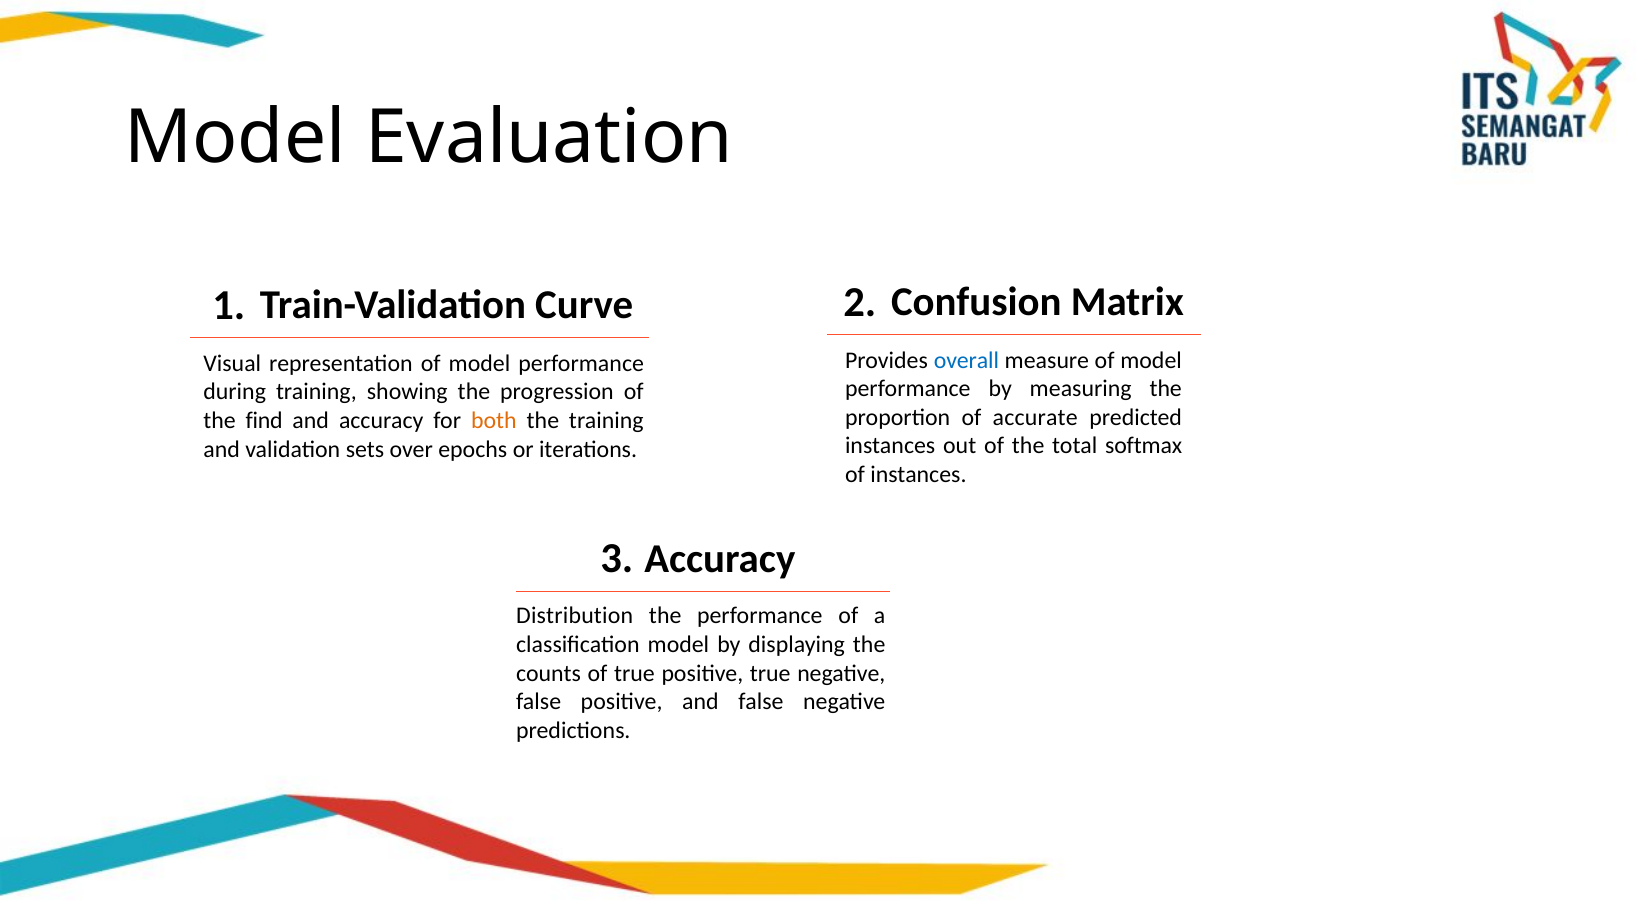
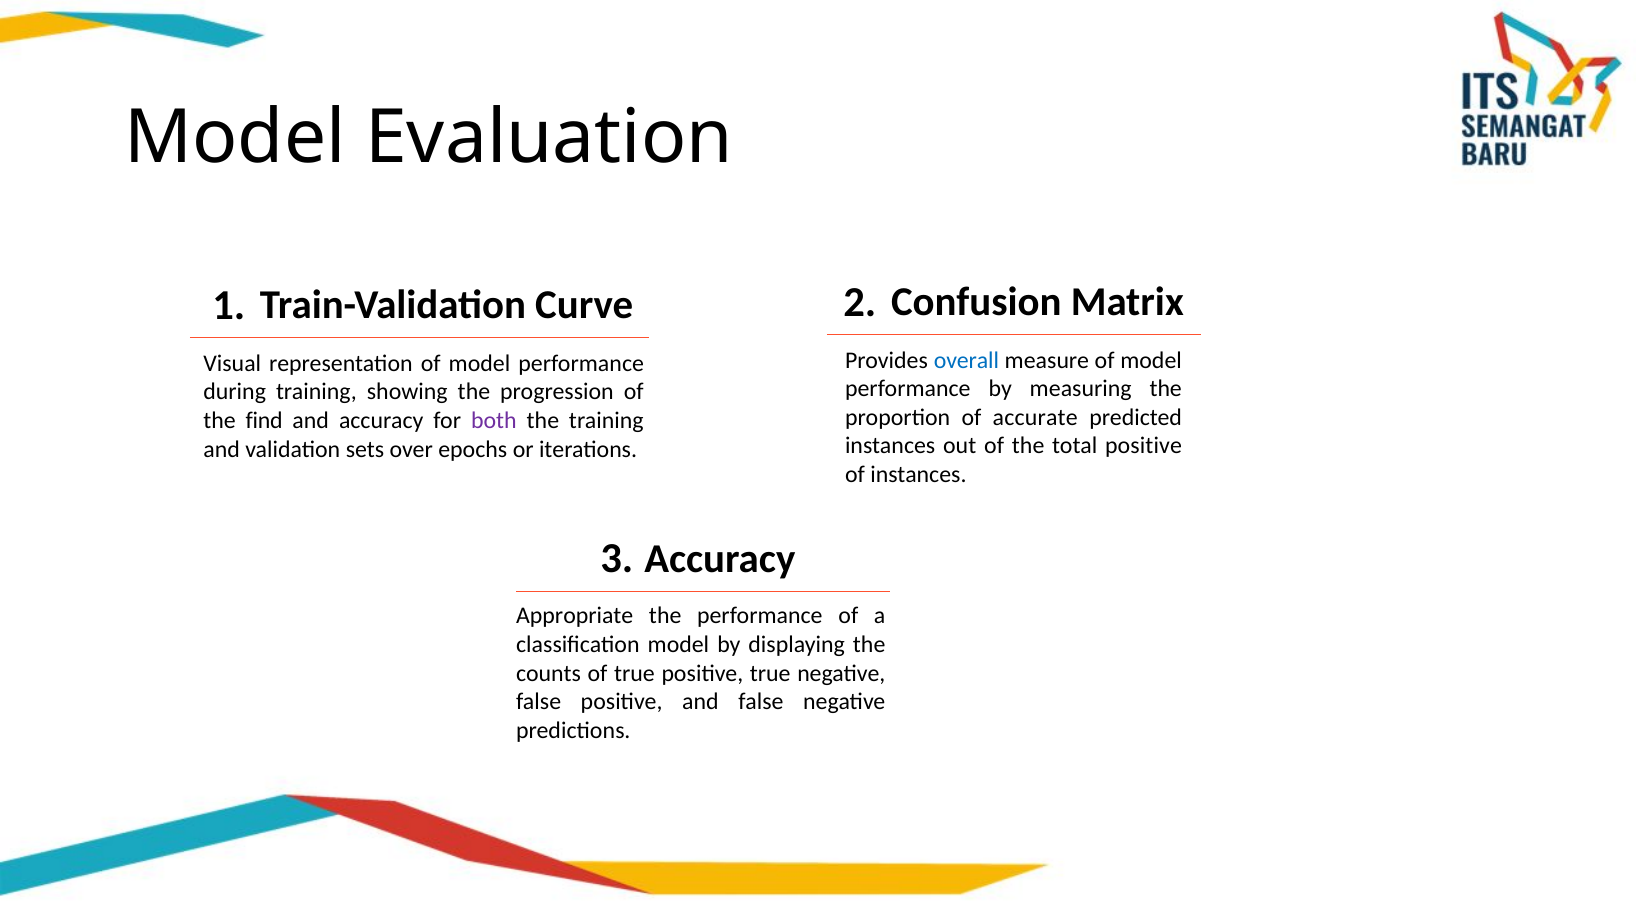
both colour: orange -> purple
total softmax: softmax -> positive
Distribution: Distribution -> Appropriate
